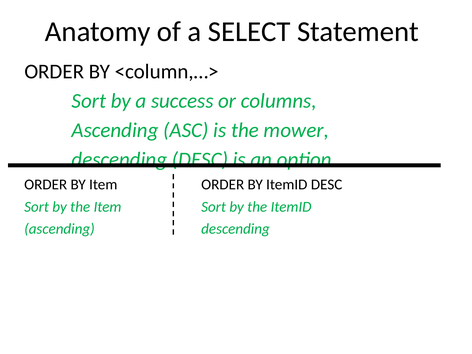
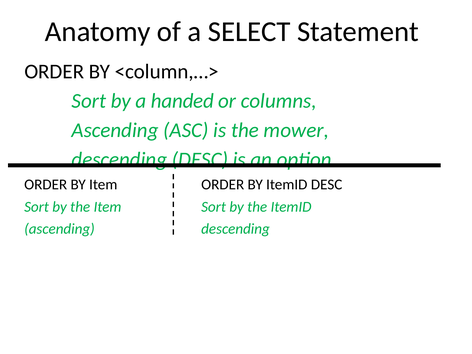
success: success -> handed
